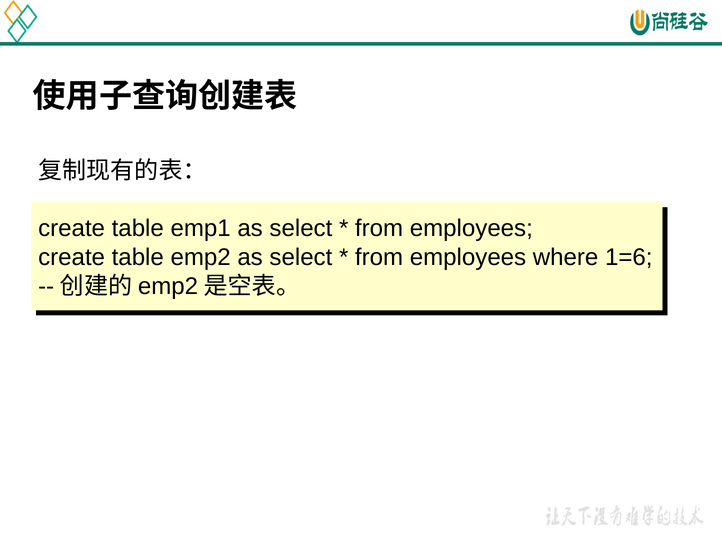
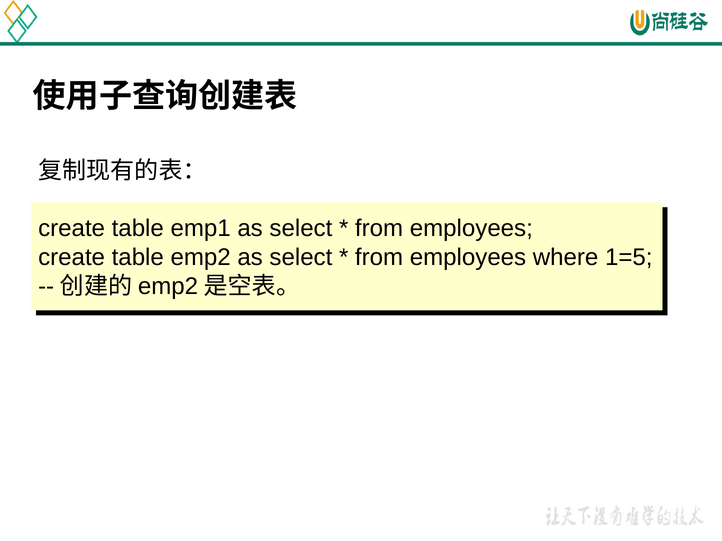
1=6: 1=6 -> 1=5
